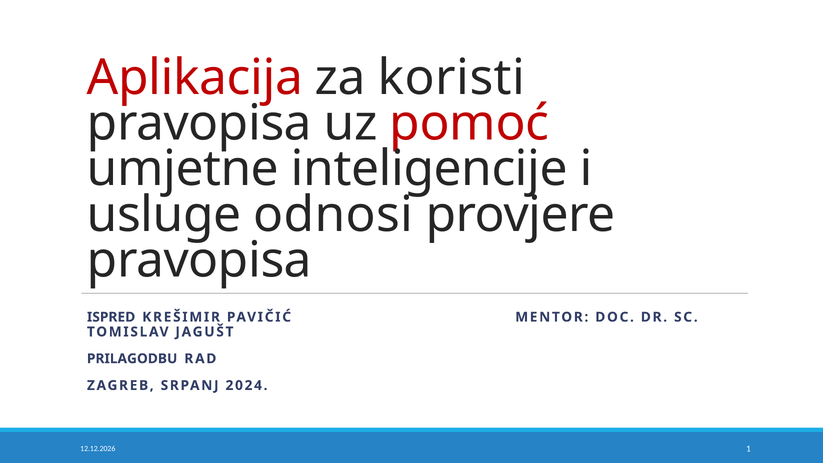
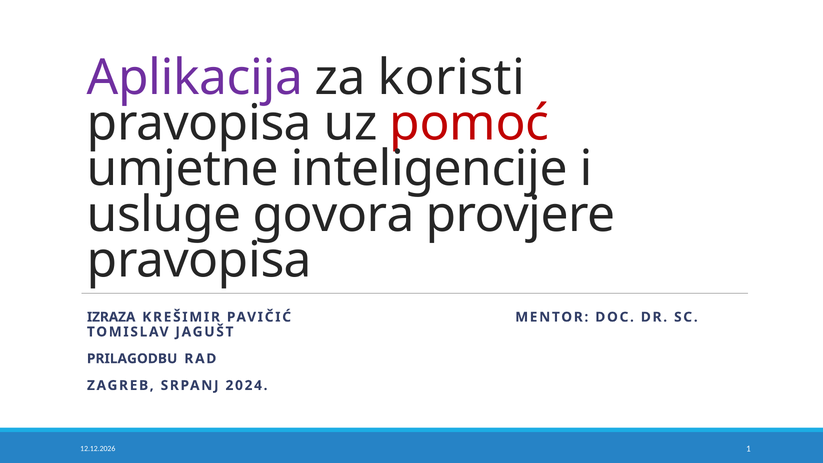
Aplikacija colour: red -> purple
odnosi: odnosi -> govora
ISPRED: ISPRED -> IZRAZA
